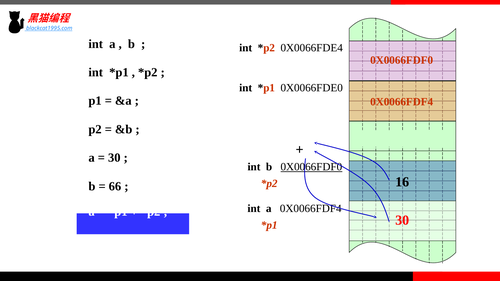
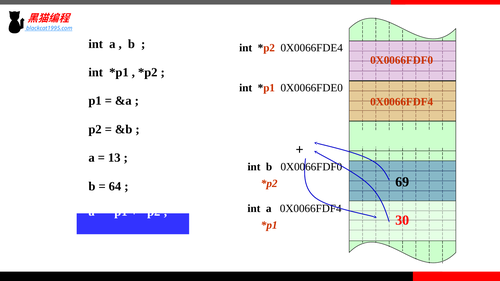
30 at (114, 158): 30 -> 13
0X0066FDF0 at (311, 167) underline: present -> none
16: 16 -> 69
66: 66 -> 64
